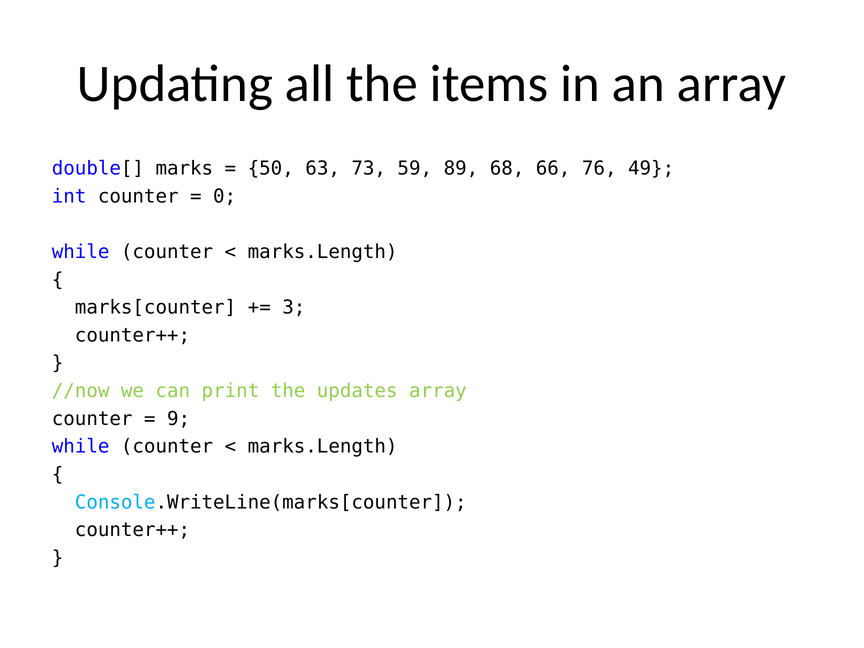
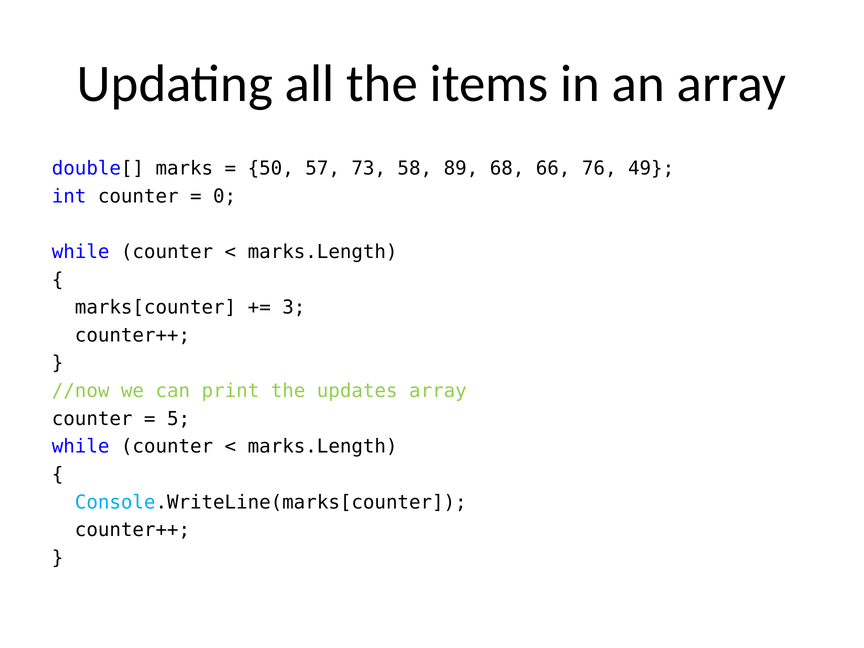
63: 63 -> 57
59: 59 -> 58
9: 9 -> 5
